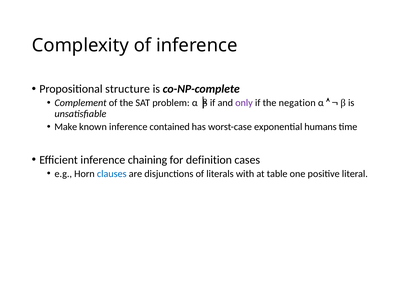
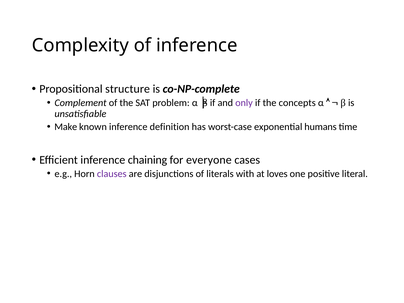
negation: negation -> concepts
contained: contained -> definition
definition: definition -> everyone
clauses colour: blue -> purple
table: table -> loves
